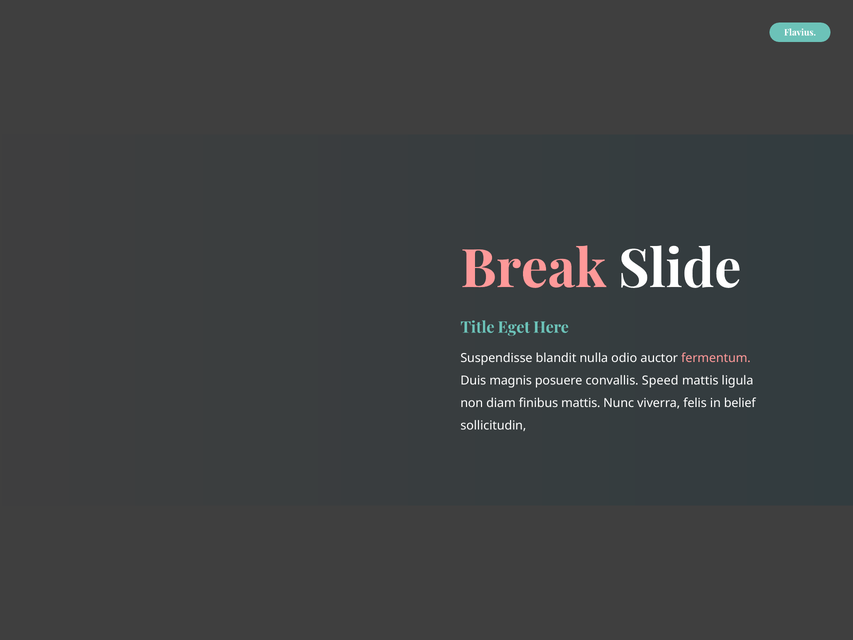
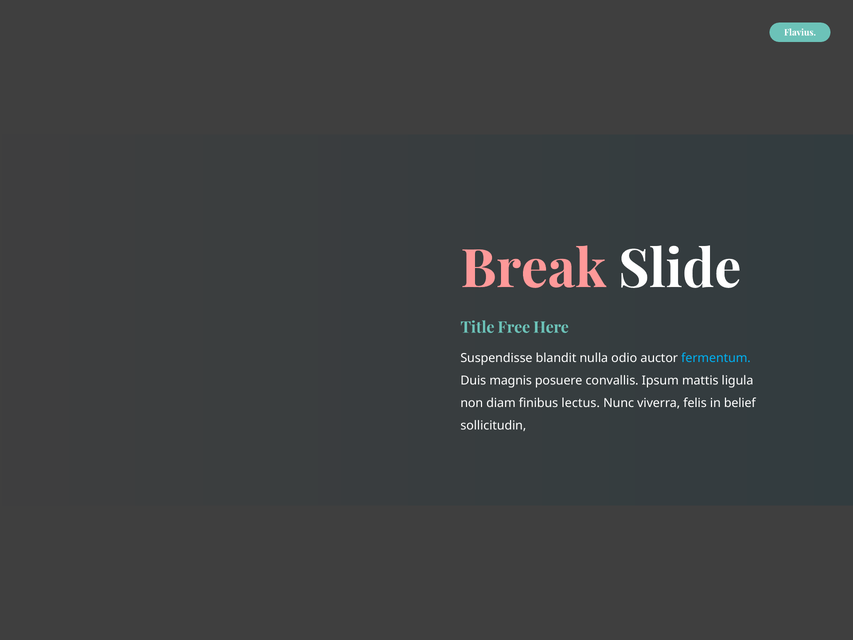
Eget: Eget -> Free
fermentum colour: pink -> light blue
Speed: Speed -> Ipsum
finibus mattis: mattis -> lectus
